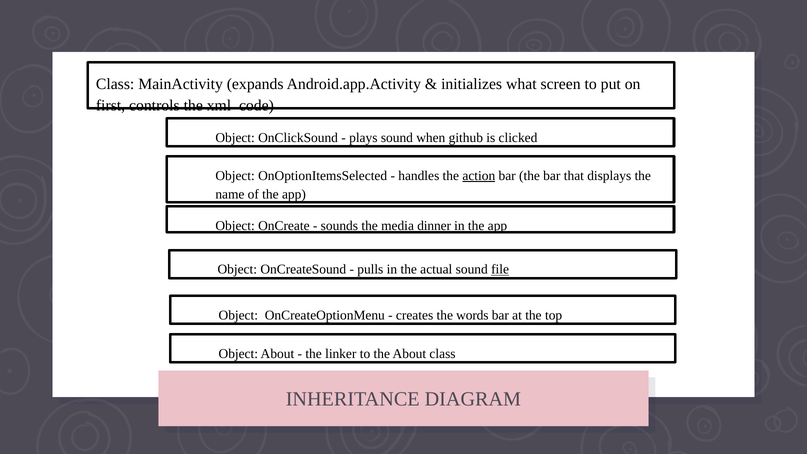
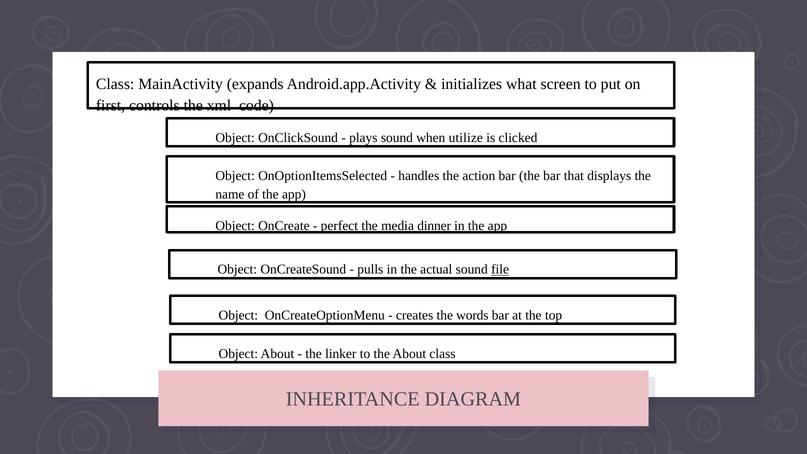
github: github -> utilize
action underline: present -> none
sounds: sounds -> perfect
